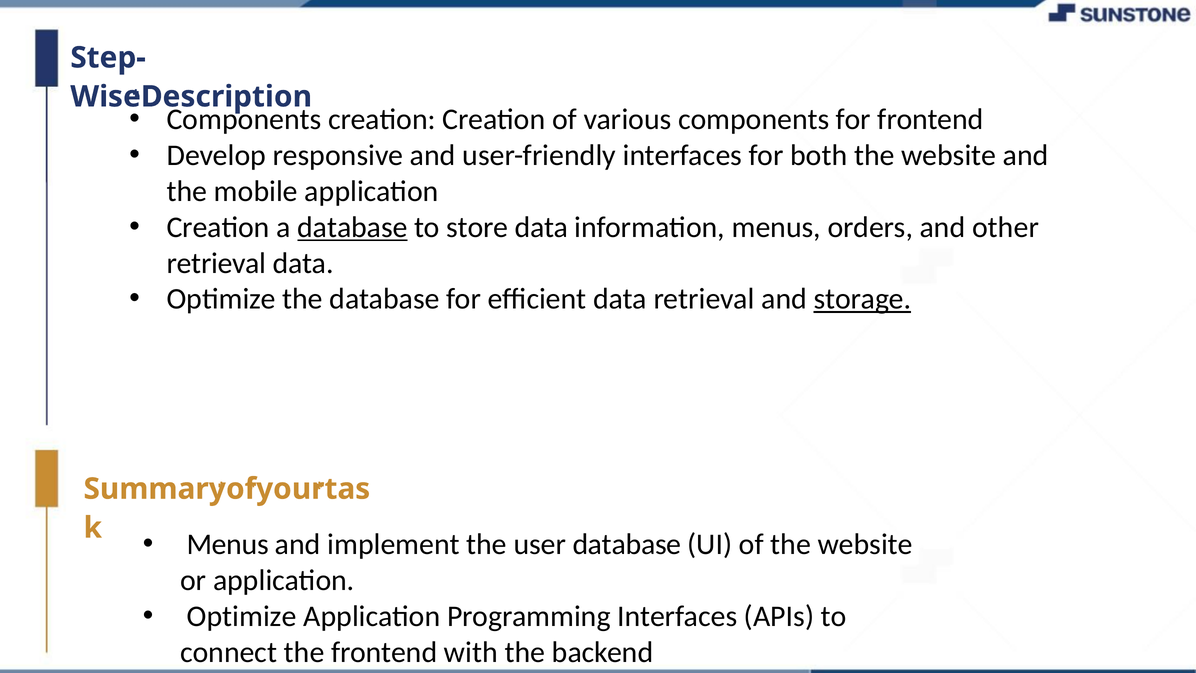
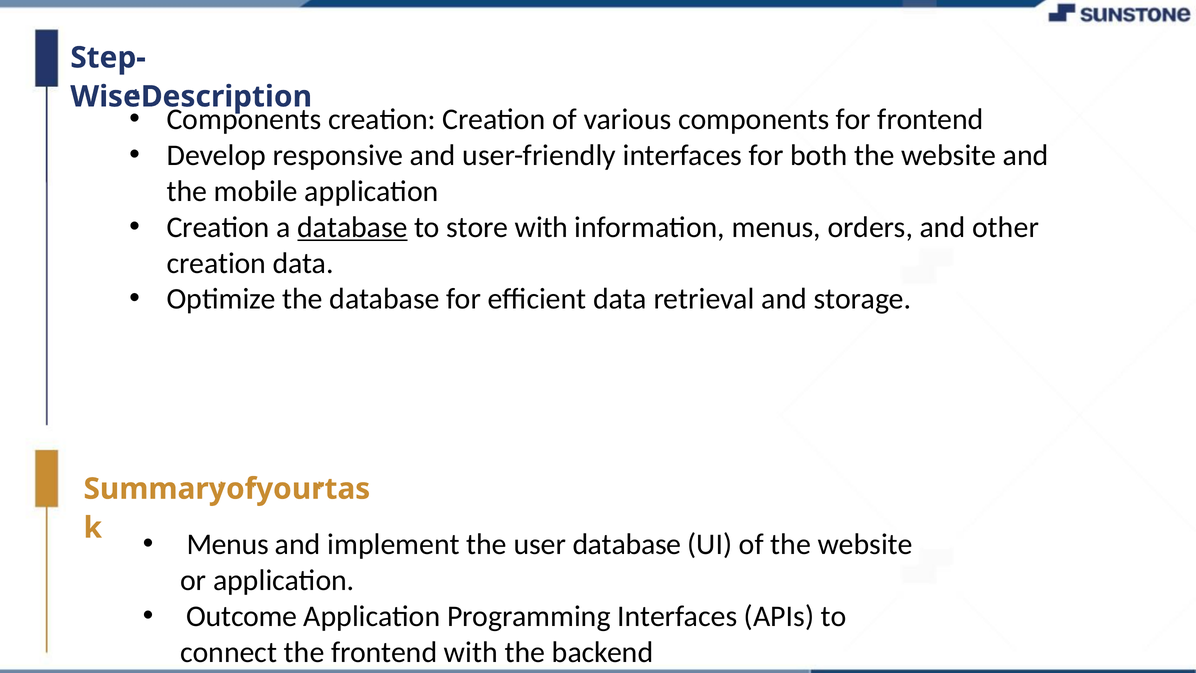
store data: data -> with
retrieval at (217, 263): retrieval -> creation
storage underline: present -> none
Optimize at (242, 616): Optimize -> Outcome
